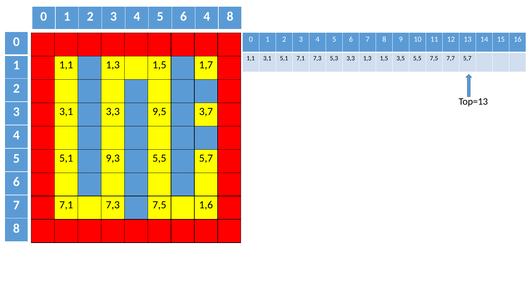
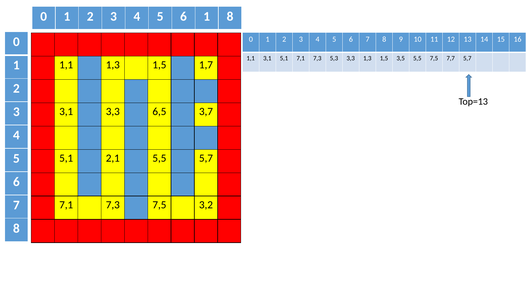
6 4: 4 -> 1
9,5: 9,5 -> 6,5
9,3: 9,3 -> 2,1
1,6: 1,6 -> 3,2
